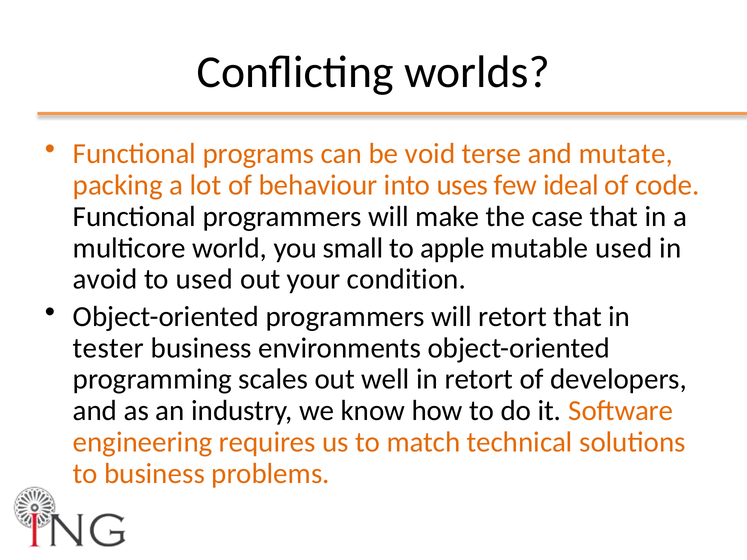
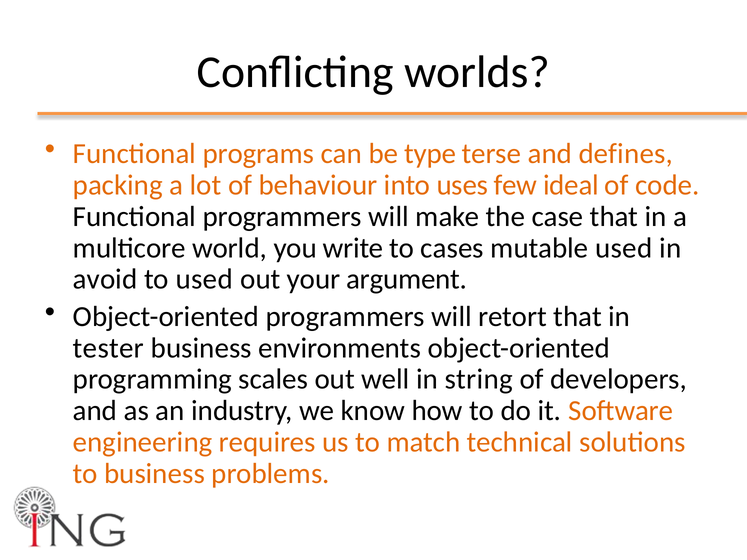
void: void -> type
mutate: mutate -> defines
small: small -> write
apple: apple -> cases
condition: condition -> argument
in retort: retort -> string
